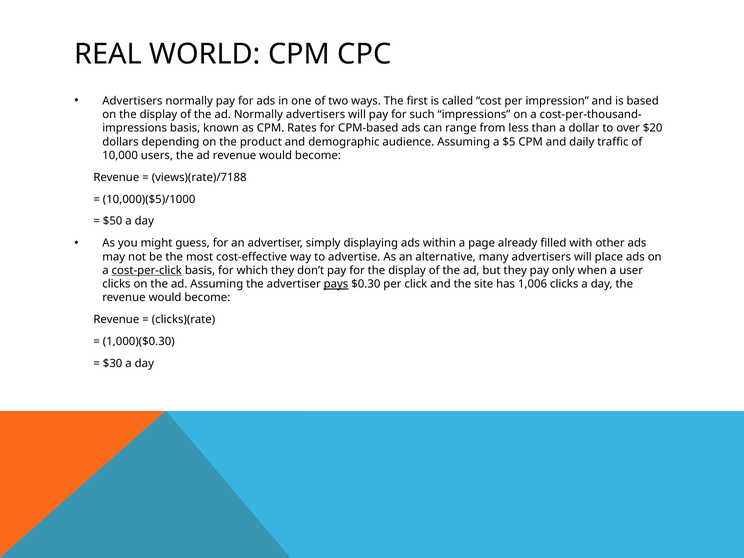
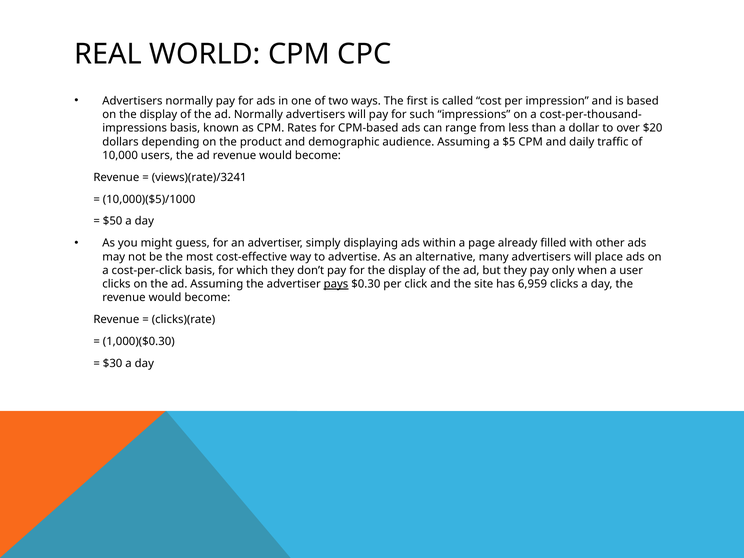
views)(rate)/7188: views)(rate)/7188 -> views)(rate)/3241
cost-per-click underline: present -> none
1,006: 1,006 -> 6,959
